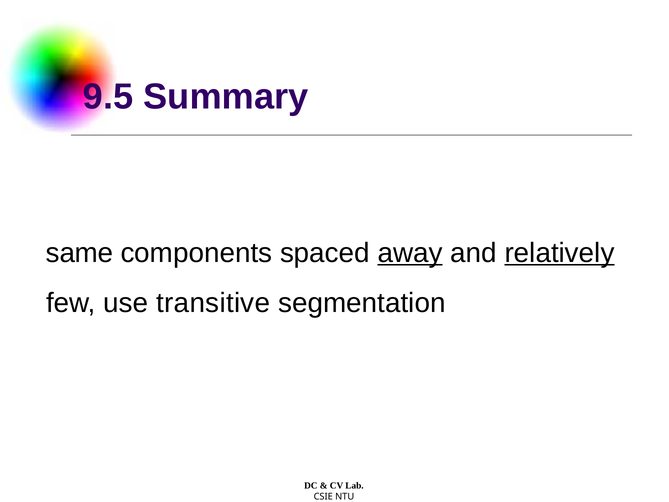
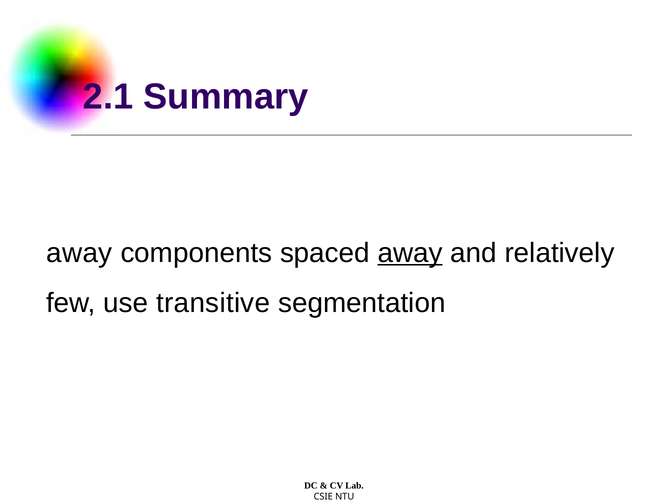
9.5: 9.5 -> 2.1
same at (80, 253): same -> away
relatively underline: present -> none
